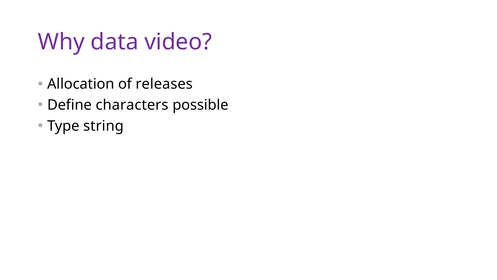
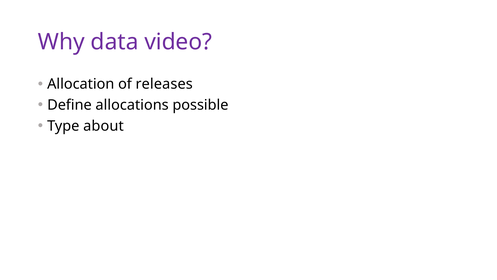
characters: characters -> allocations
string: string -> about
